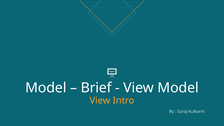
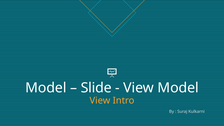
Brief: Brief -> Slide
